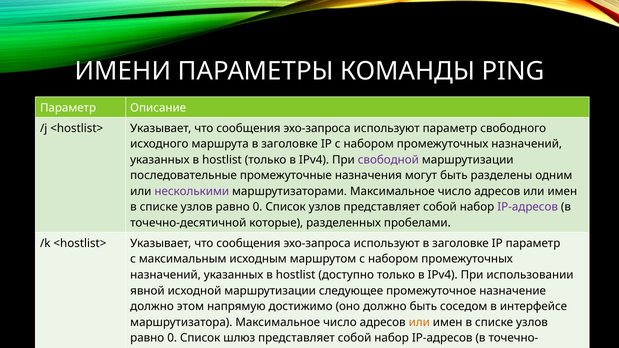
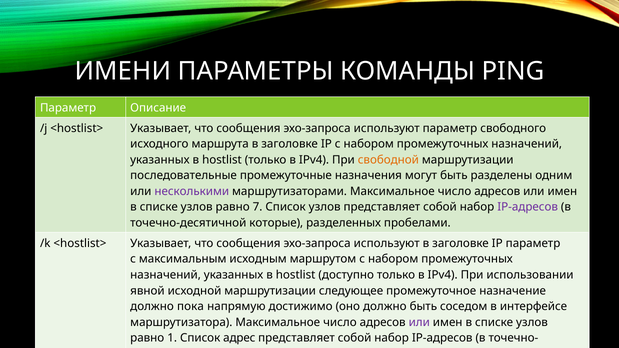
свободной colour: purple -> orange
0 at (258, 207): 0 -> 7
этом: этом -> пока
или at (419, 322) colour: orange -> purple
0 at (172, 338): 0 -> 1
шлюз: шлюз -> адрес
